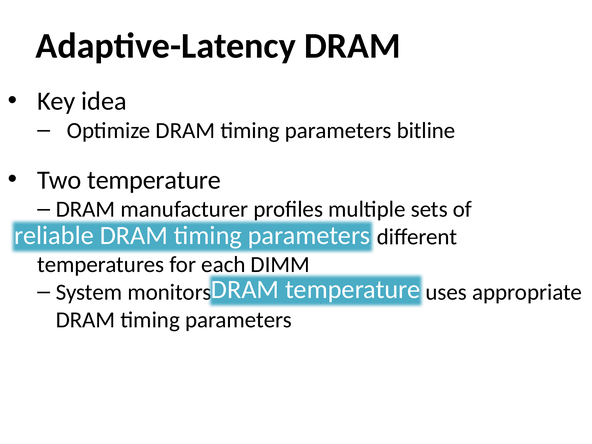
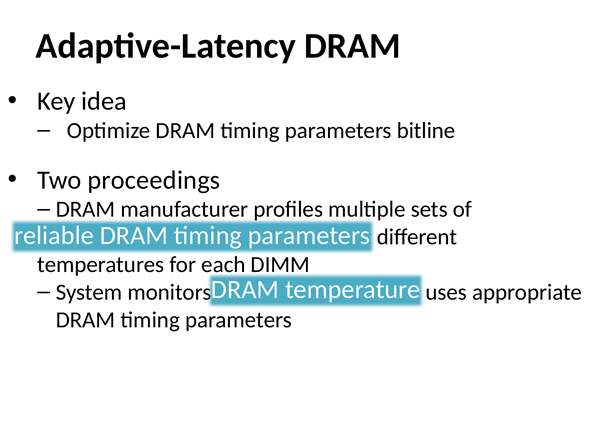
Two temperature: temperature -> proceedings
